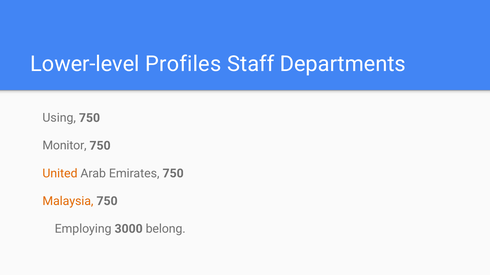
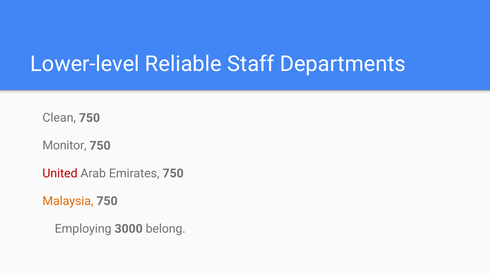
Profiles: Profiles -> Reliable
Using: Using -> Clean
United colour: orange -> red
